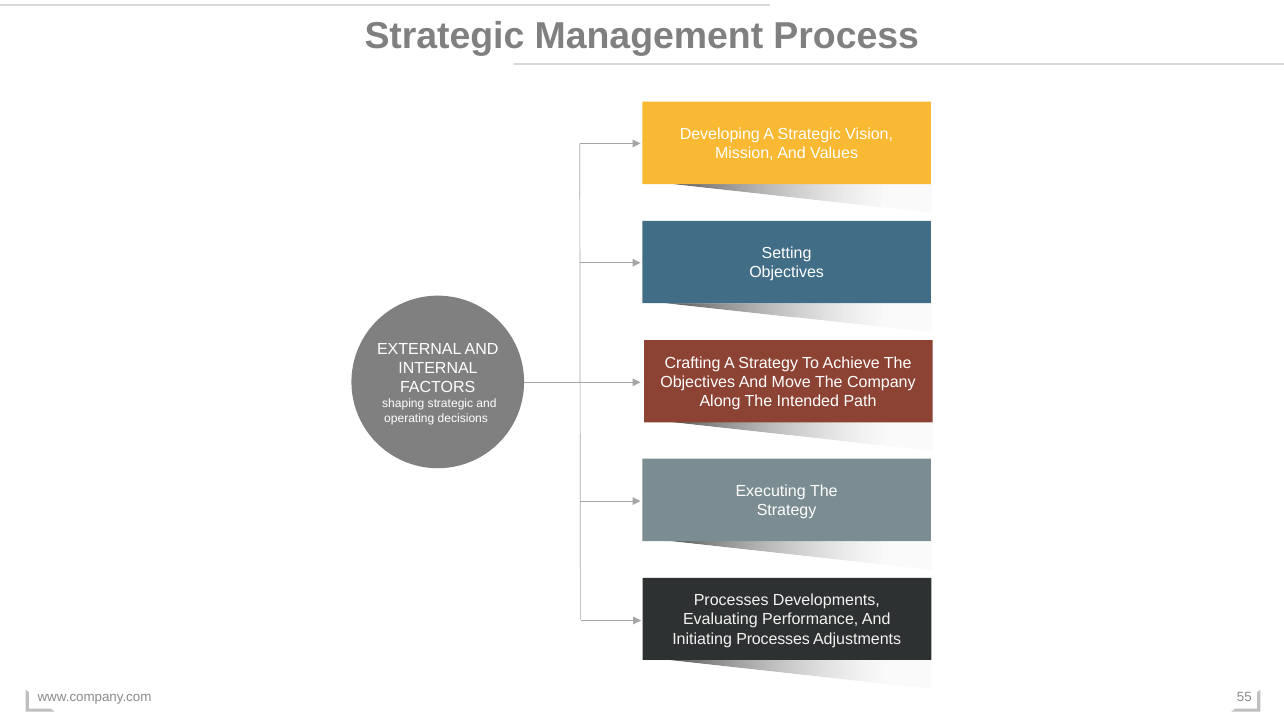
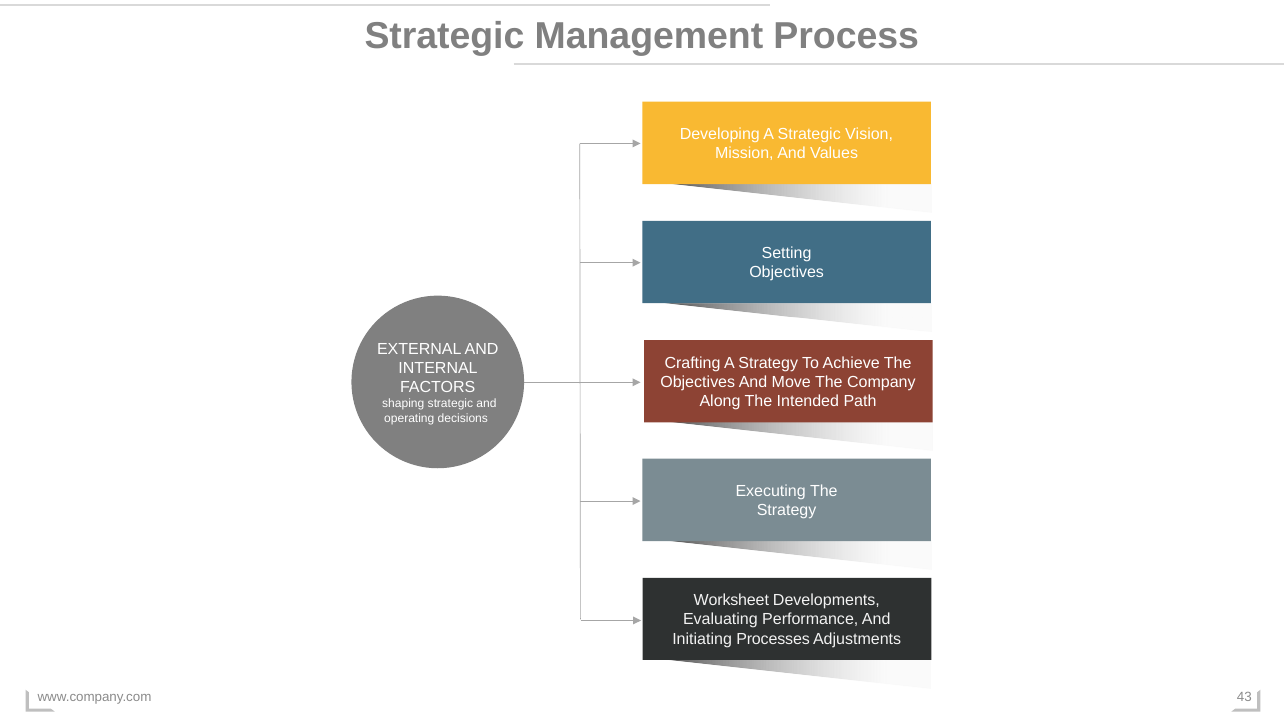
Processes at (731, 601): Processes -> Worksheet
55: 55 -> 43
